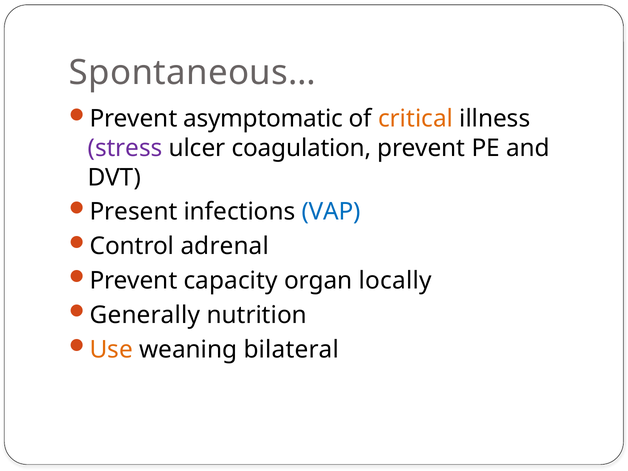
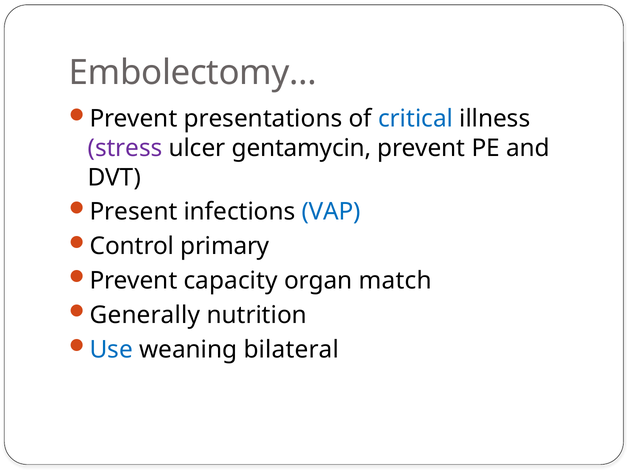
Spontaneous…: Spontaneous… -> Embolectomy…
asymptomatic: asymptomatic -> presentations
critical colour: orange -> blue
coagulation: coagulation -> gentamycin
adrenal: adrenal -> primary
locally: locally -> match
Use colour: orange -> blue
